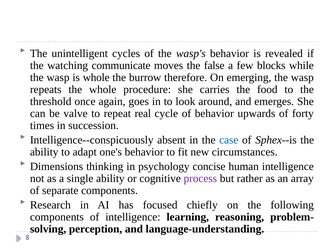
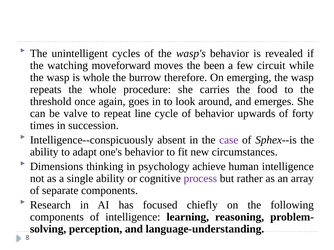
communicate: communicate -> moveforward
false: false -> been
blocks: blocks -> circuit
real: real -> line
case colour: blue -> purple
concise: concise -> achieve
